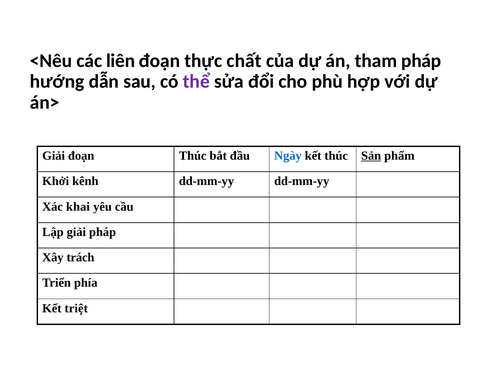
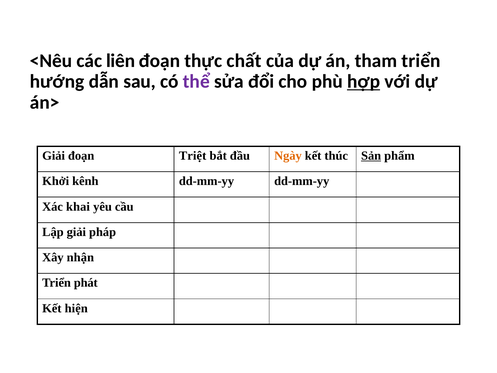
tham pháp: pháp -> triển
hợp underline: none -> present
đoạn Thúc: Thúc -> Triệt
Ngày colour: blue -> orange
trách: trách -> nhận
phía: phía -> phát
triệt: triệt -> hiện
